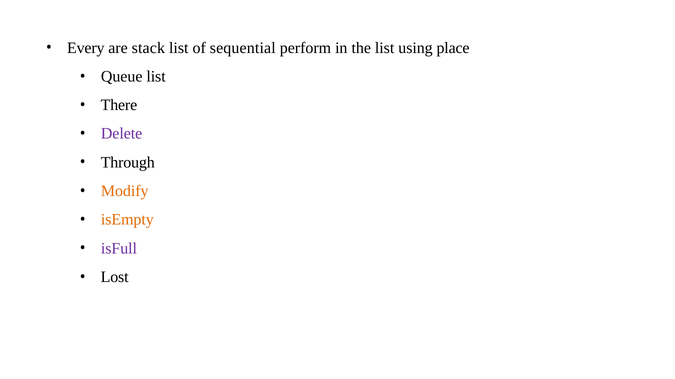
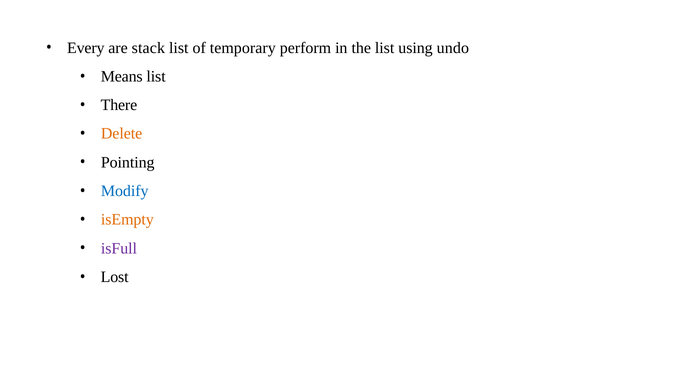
sequential: sequential -> temporary
place: place -> undo
Queue: Queue -> Means
Delete colour: purple -> orange
Through: Through -> Pointing
Modify colour: orange -> blue
